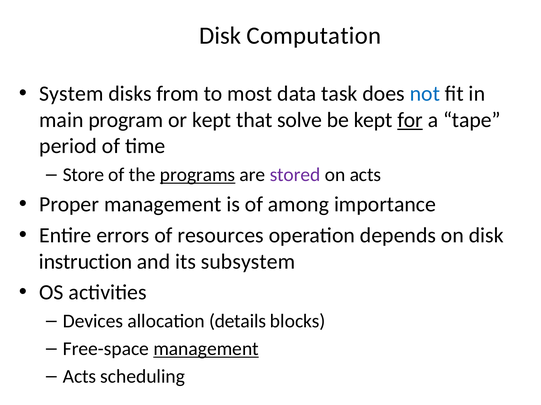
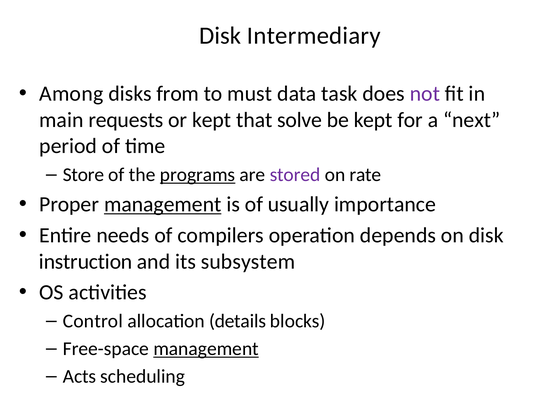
Computation: Computation -> Intermediary
System: System -> Among
most: most -> must
not colour: blue -> purple
program: program -> requests
for underline: present -> none
tape: tape -> next
on acts: acts -> rate
management at (163, 205) underline: none -> present
among: among -> usually
errors: errors -> needs
resources: resources -> compilers
Devices: Devices -> Control
